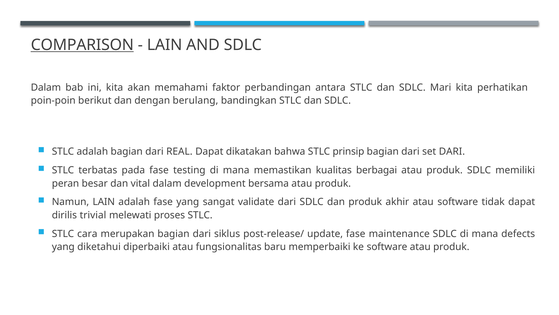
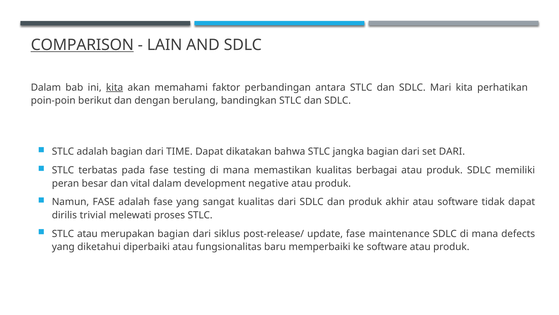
kita at (115, 87) underline: none -> present
REAL: REAL -> TIME
prinsip: prinsip -> jangka
bersama: bersama -> negative
Namun LAIN: LAIN -> FASE
sangat validate: validate -> kualitas
STLC cara: cara -> atau
